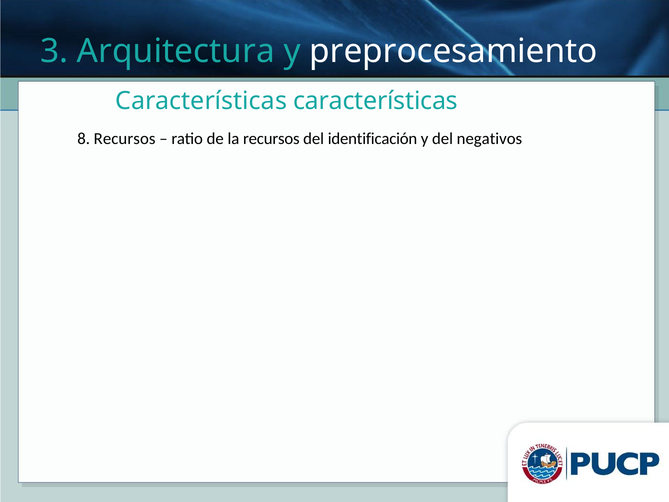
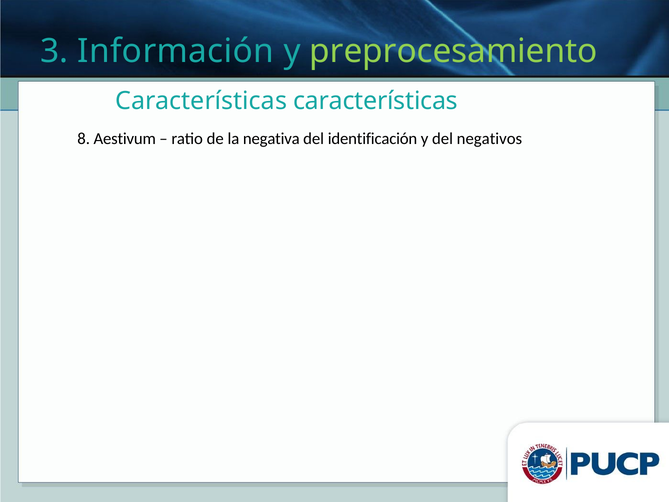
Arquitectura: Arquitectura -> Información
preprocesamiento colour: white -> light green
8 Recursos: Recursos -> Aestivum
la recursos: recursos -> negativa
